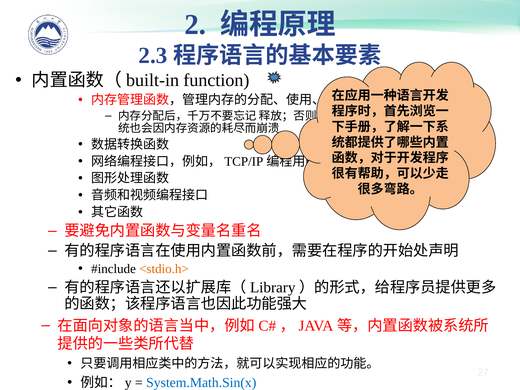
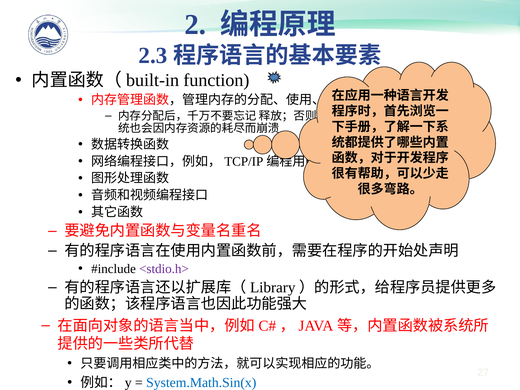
<stdio.h> colour: orange -> purple
